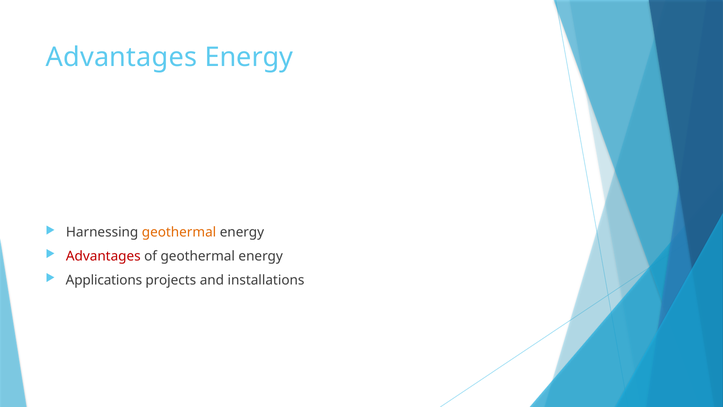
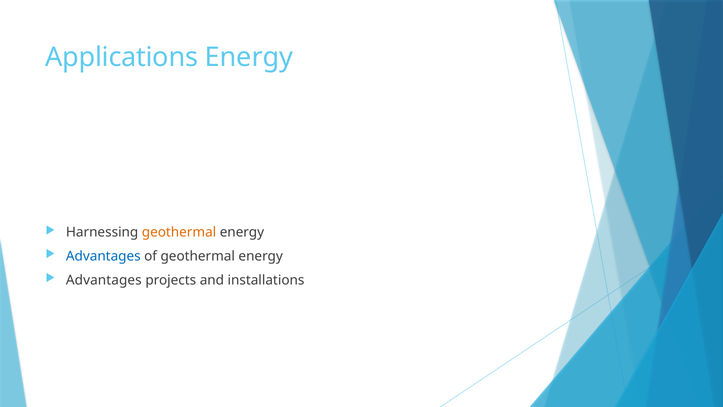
Advantages at (121, 57): Advantages -> Applications
Advantages at (103, 256) colour: red -> blue
Applications at (104, 280): Applications -> Advantages
